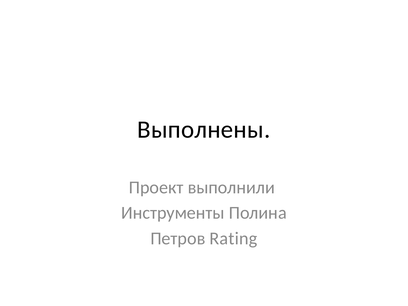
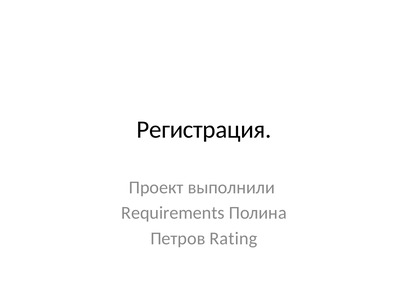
Выполнены: Выполнены -> Регистрация
Инструменты: Инструменты -> Requirements
